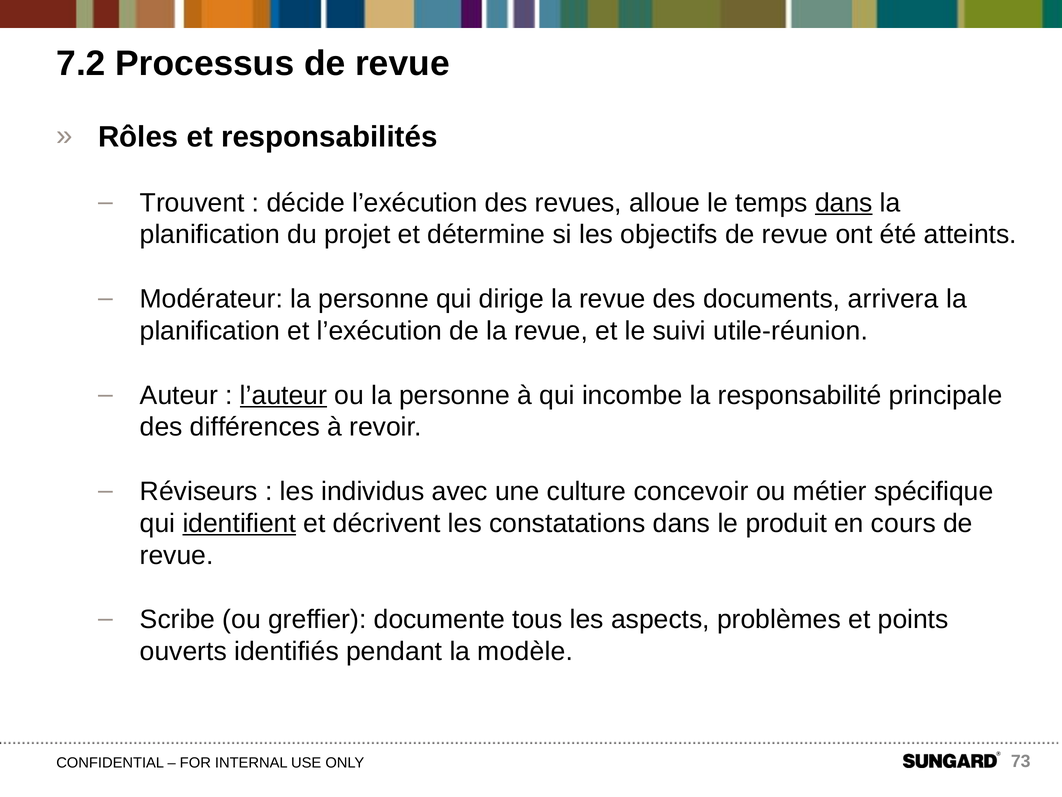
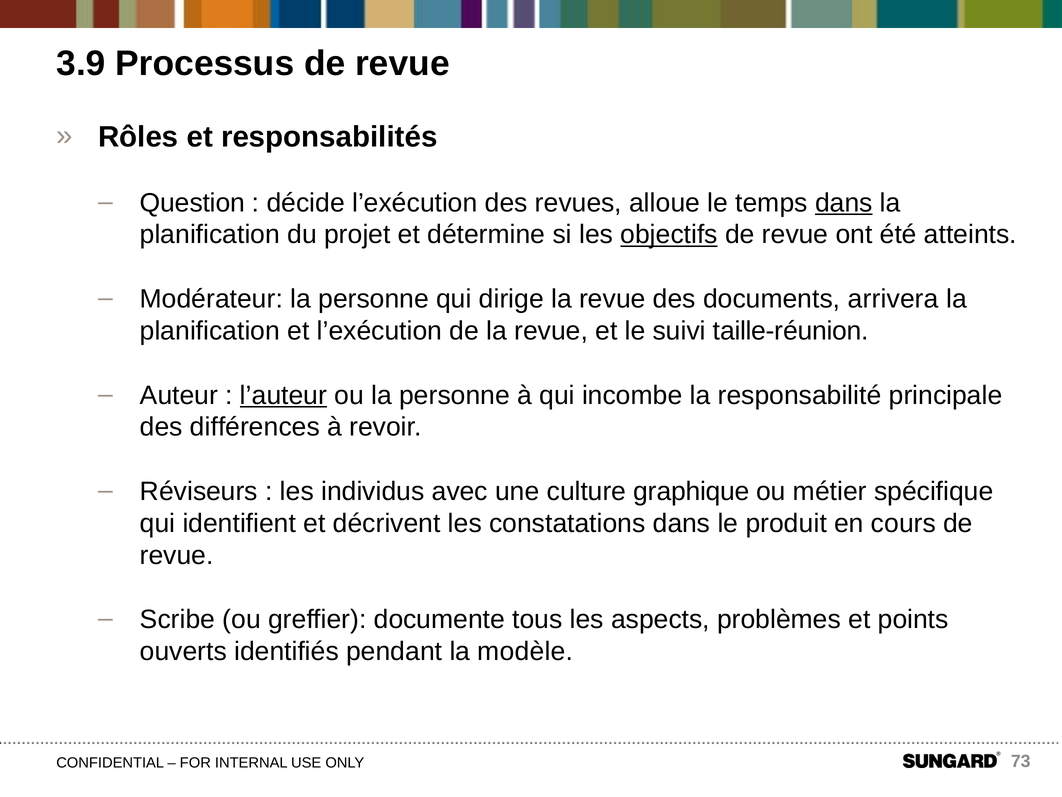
7.2: 7.2 -> 3.9
Trouvent: Trouvent -> Question
objectifs underline: none -> present
utile-réunion: utile-réunion -> taille-réunion
concevoir: concevoir -> graphique
identifient underline: present -> none
